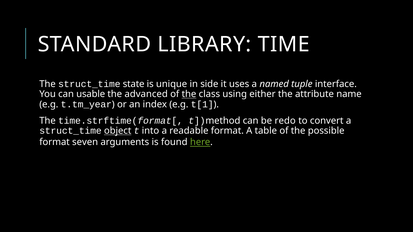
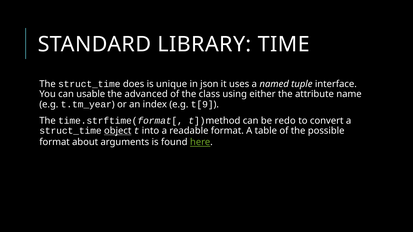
state: state -> does
side: side -> json
the at (189, 94) underline: present -> none
t[1: t[1 -> t[9
seven: seven -> about
